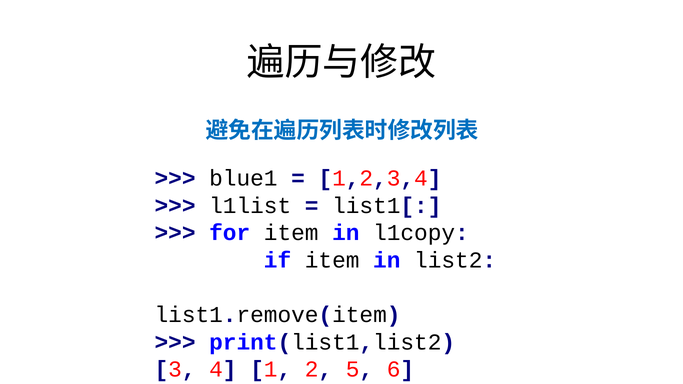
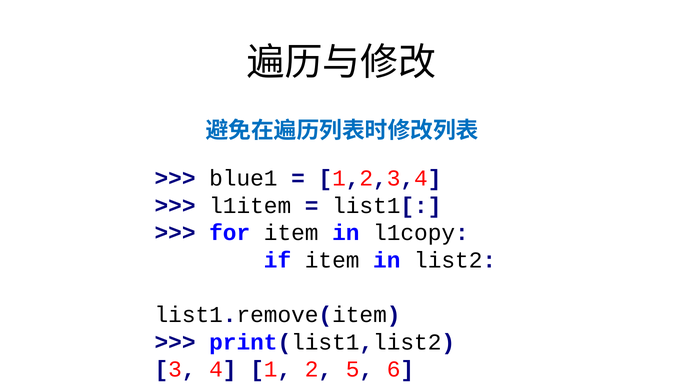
l1list: l1list -> l1item
